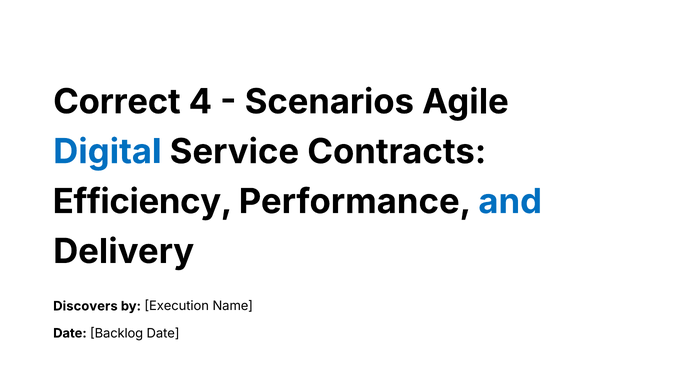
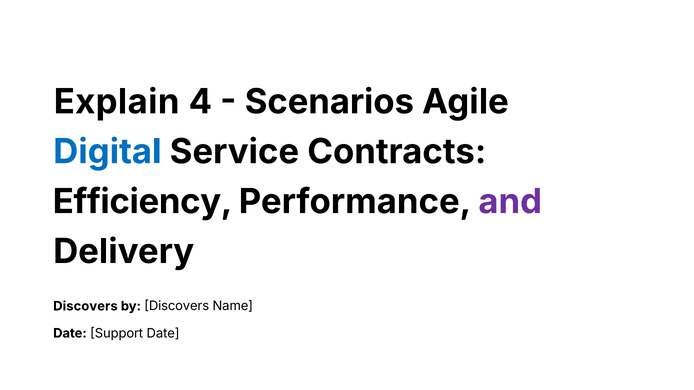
Correct: Correct -> Explain
and colour: blue -> purple
by Execution: Execution -> Discovers
Backlog: Backlog -> Support
